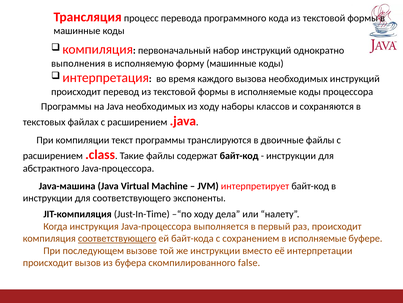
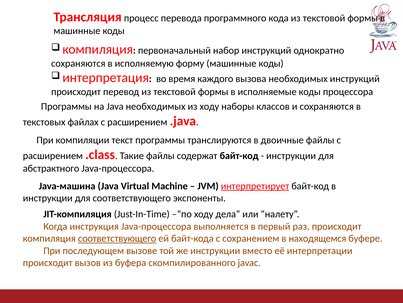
выполнения at (78, 63): выполнения -> сохраняются
интерпретирует underline: none -> present
сохранением в исполняемые: исполняемые -> находящемся
false: false -> javac
